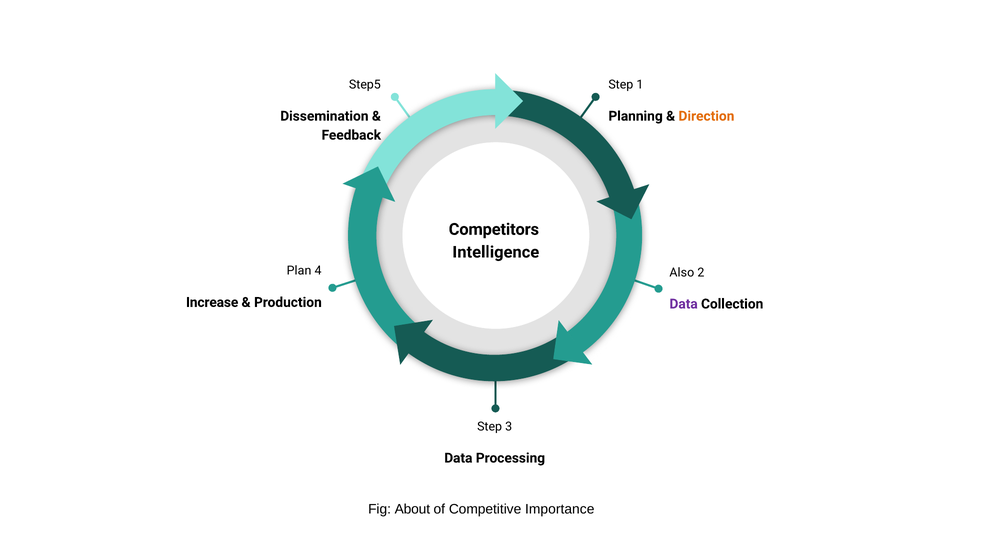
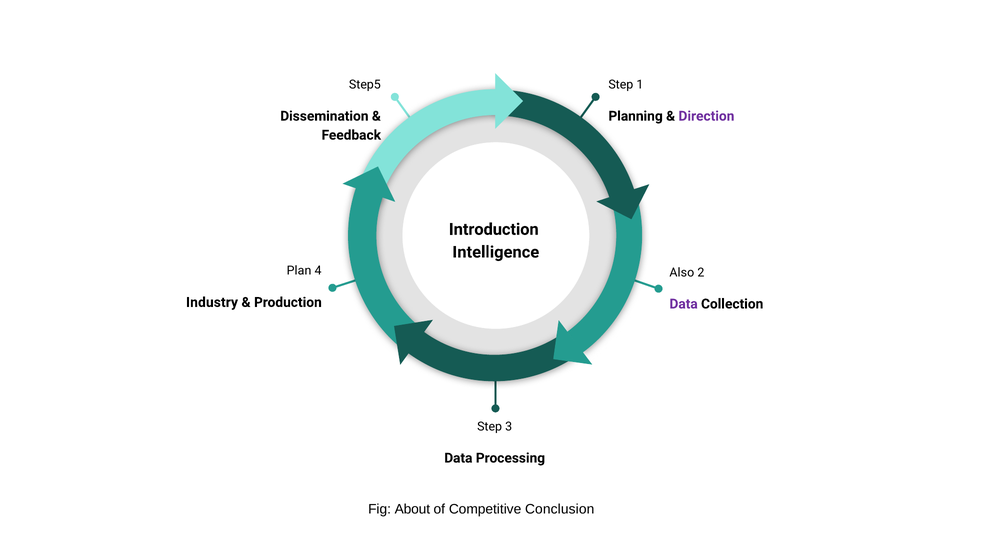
Direction colour: orange -> purple
Competitors: Competitors -> Introduction
Increase: Increase -> Industry
Importance: Importance -> Conclusion
